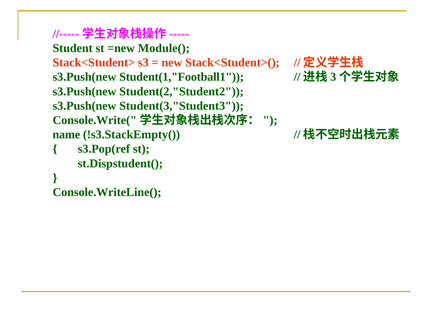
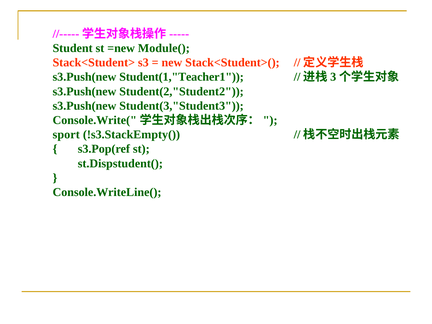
Student(1,"Football1: Student(1,"Football1 -> Student(1,"Teacher1
name: name -> sport
